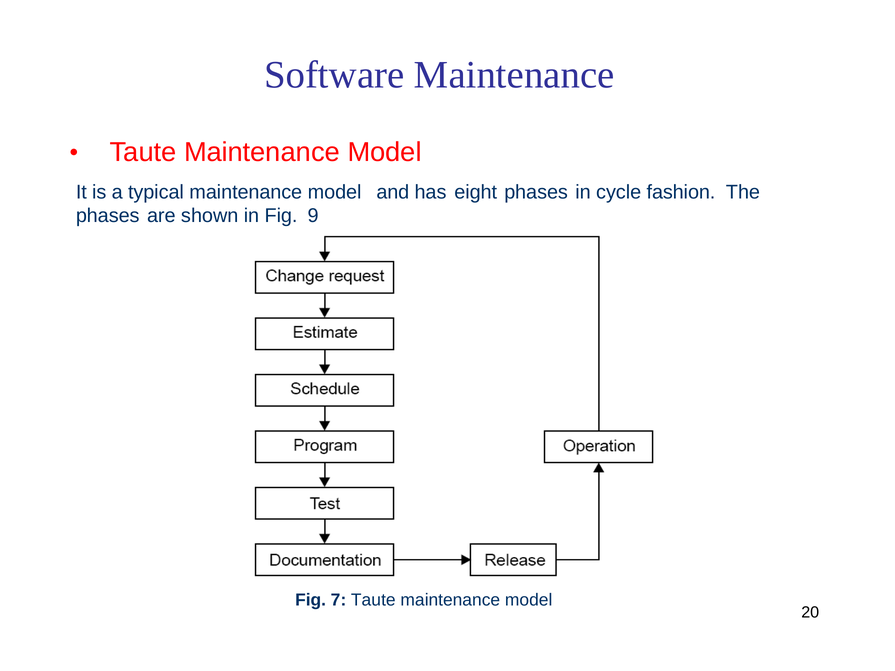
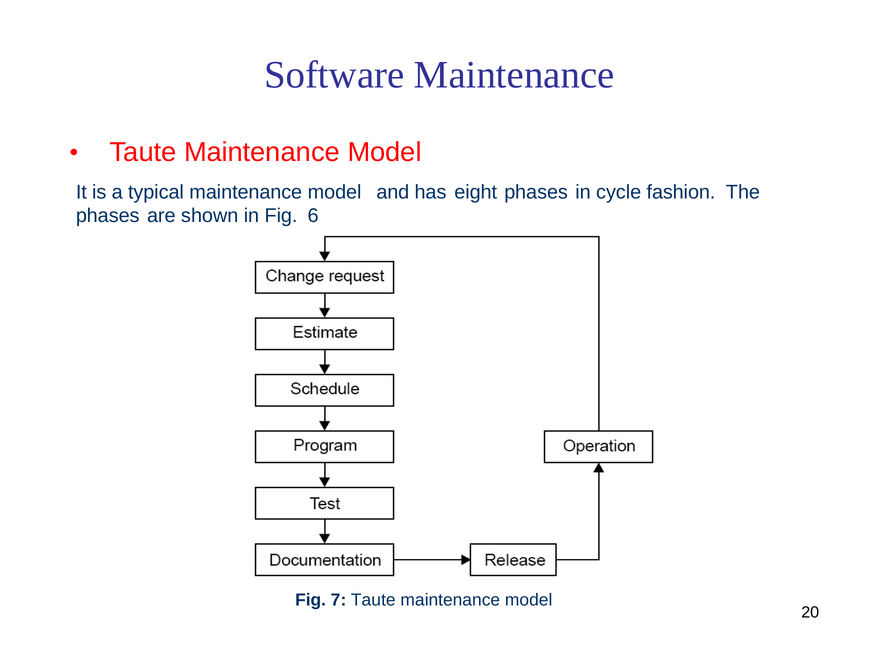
9: 9 -> 6
